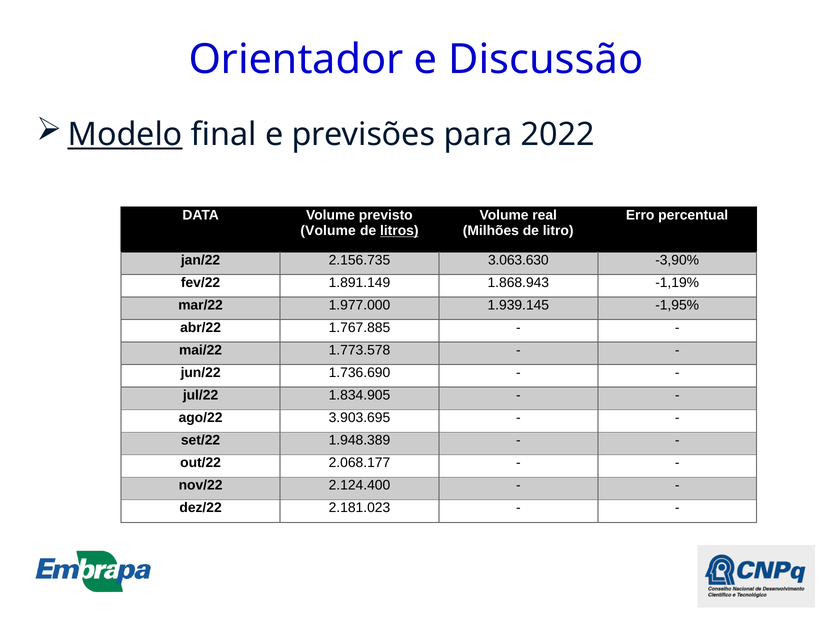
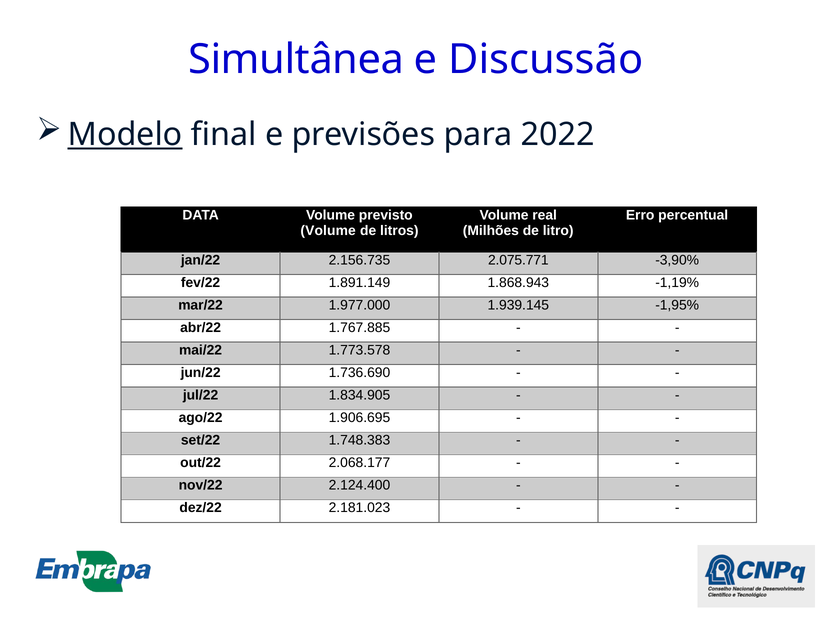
Orientador: Orientador -> Simultânea
litros underline: present -> none
3.063.630: 3.063.630 -> 2.075.771
3.903.695: 3.903.695 -> 1.906.695
1.948.389: 1.948.389 -> 1.748.383
